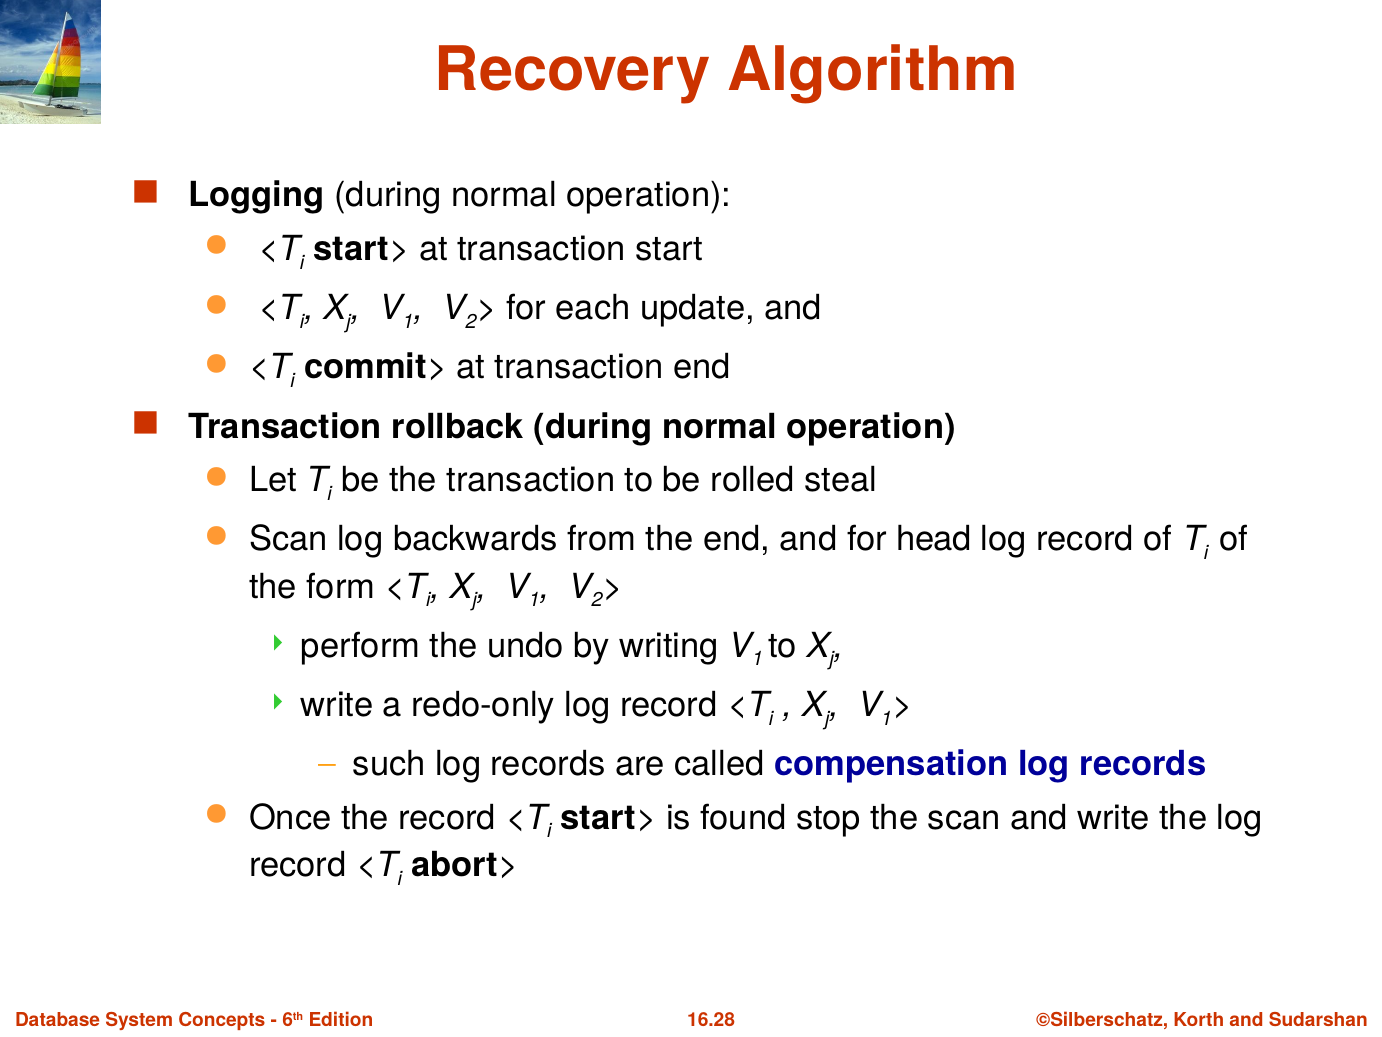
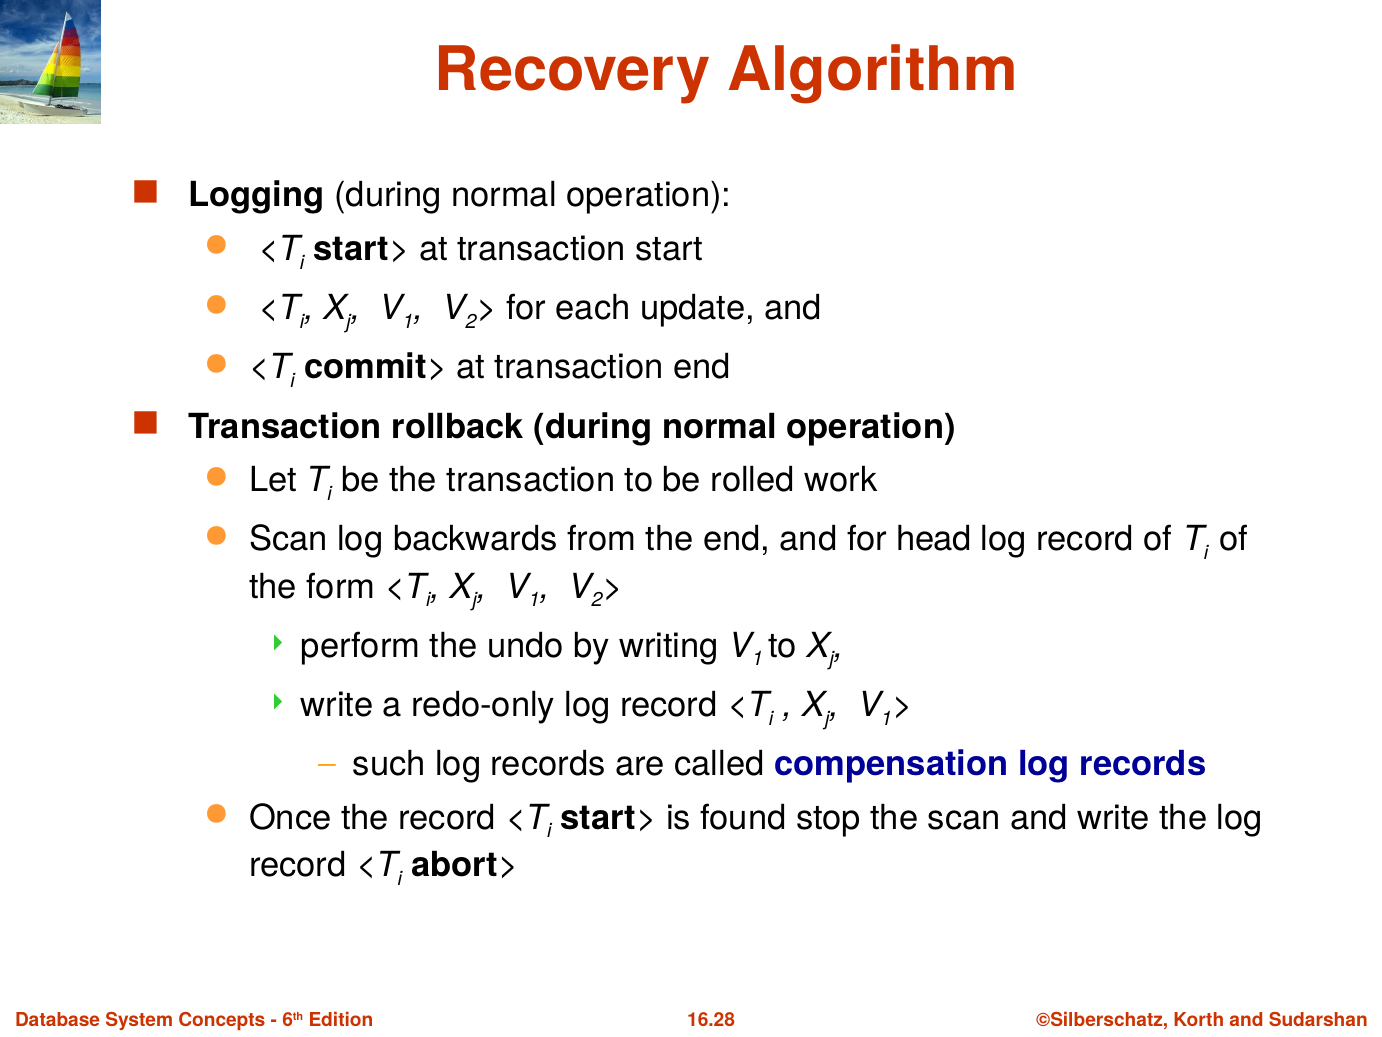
steal: steal -> work
